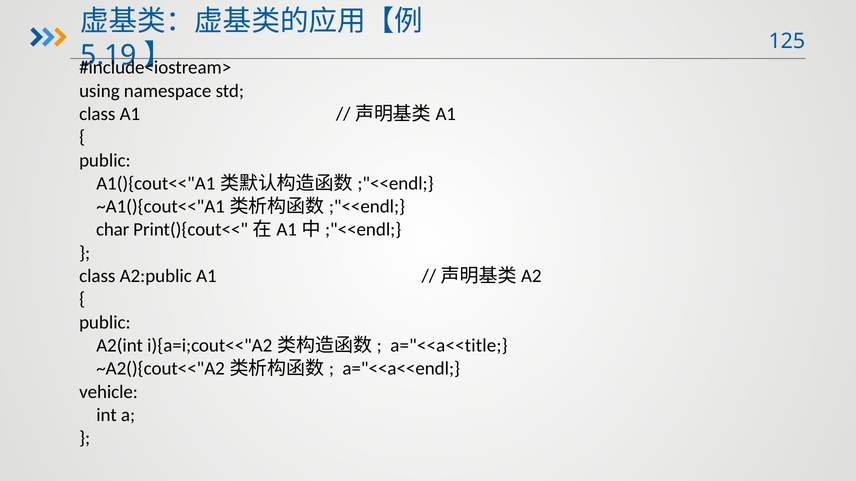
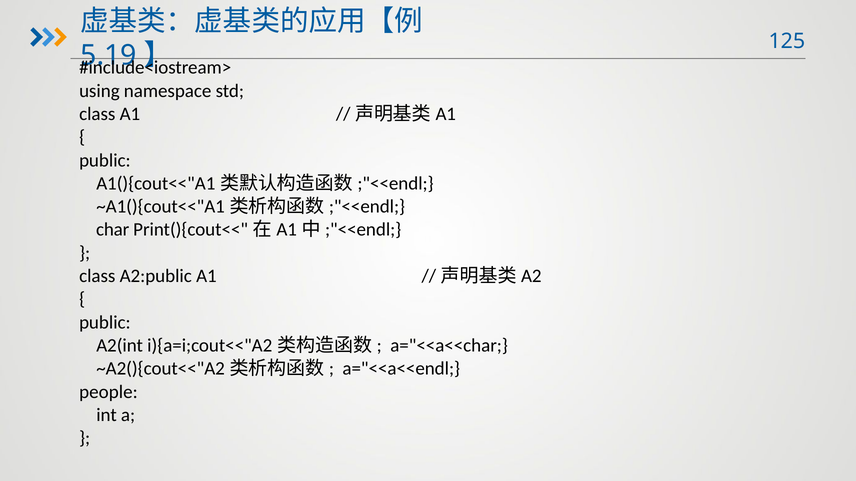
a="<<a<<title: a="<<a<<title -> a="<<a<<char
vehicle: vehicle -> people
